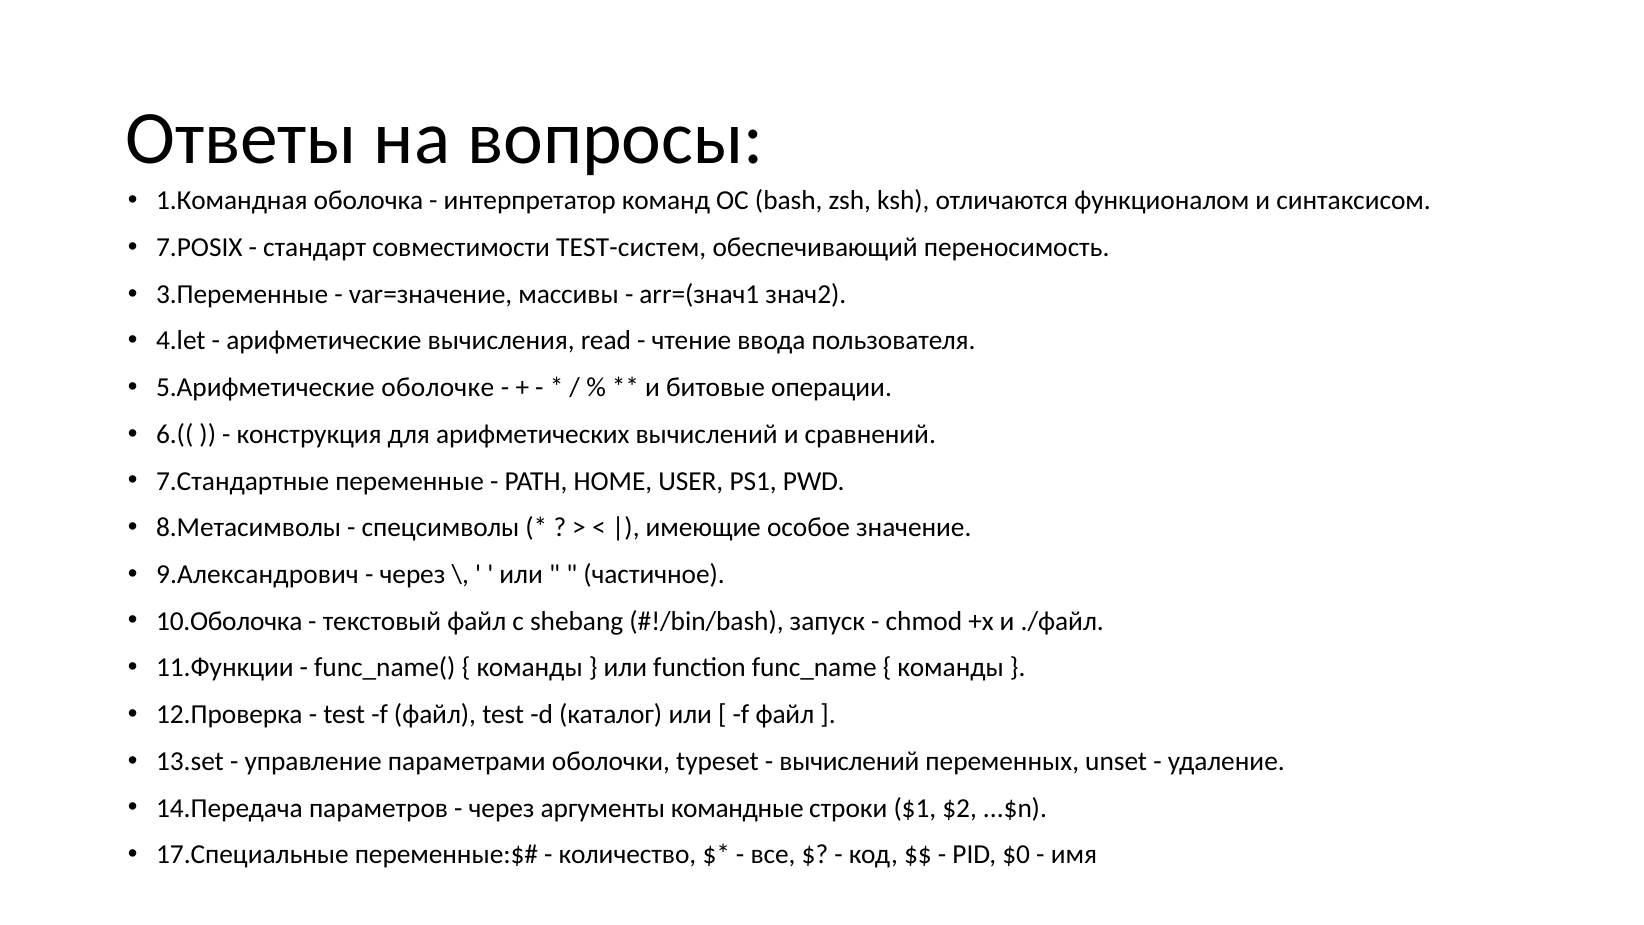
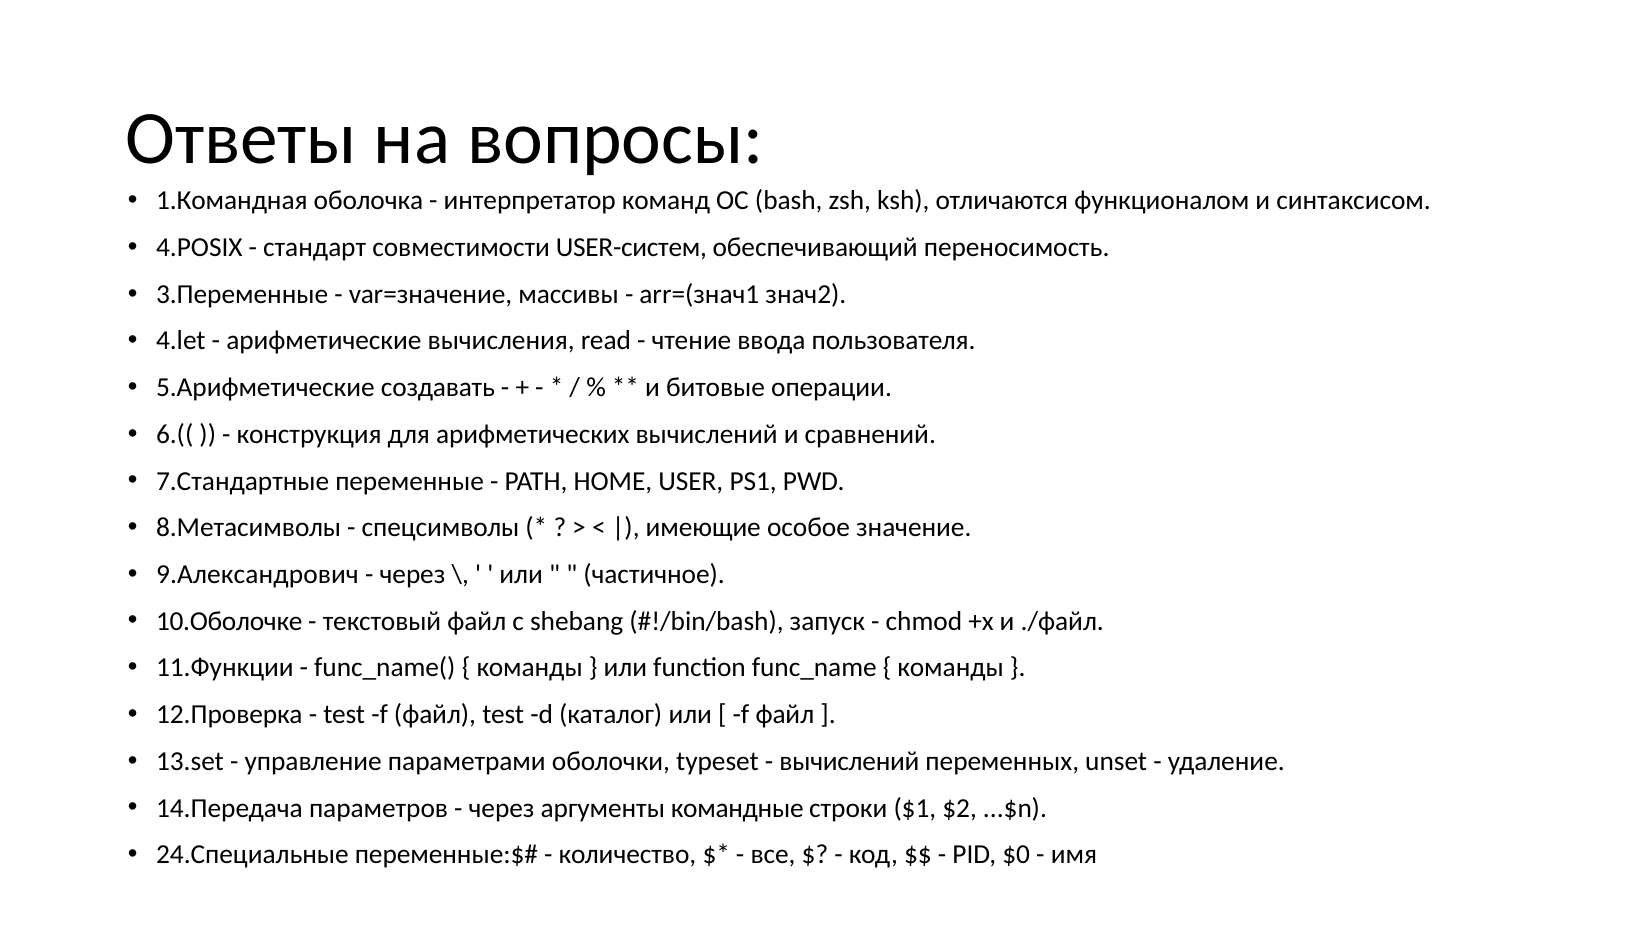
7.POSIX: 7.POSIX -> 4.POSIX
TEST-систем: TEST-систем -> USER-систем
оболочке: оболочке -> создавать
10.Оболочка: 10.Оболочка -> 10.Оболочке
17.Специальные: 17.Специальные -> 24.Специальные
